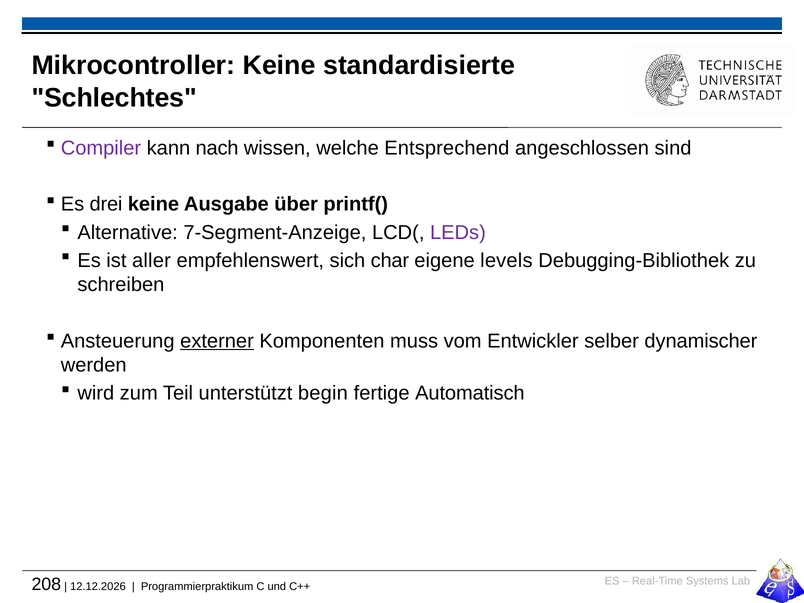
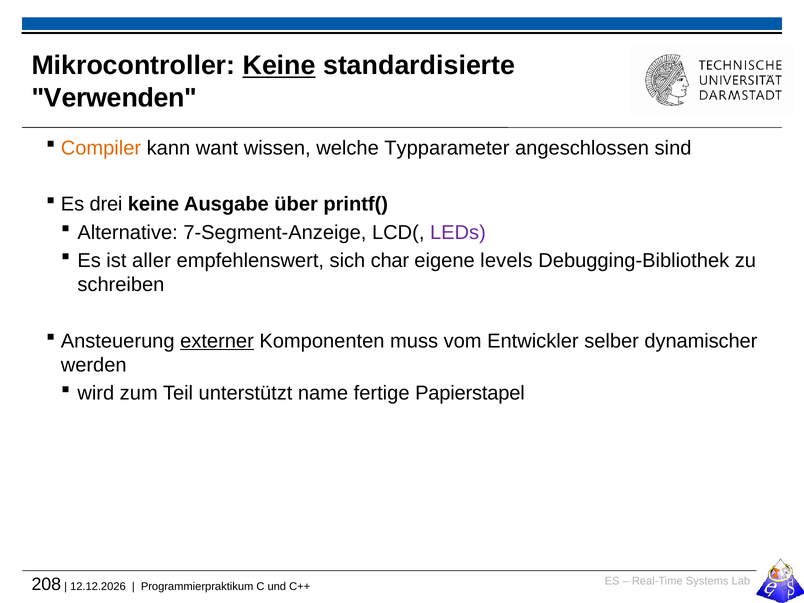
Keine at (279, 66) underline: none -> present
Schlechtes: Schlechtes -> Verwenden
Compiler colour: purple -> orange
nach: nach -> want
Entsprechend: Entsprechend -> Typparameter
begin: begin -> name
Automatisch: Automatisch -> Papierstapel
